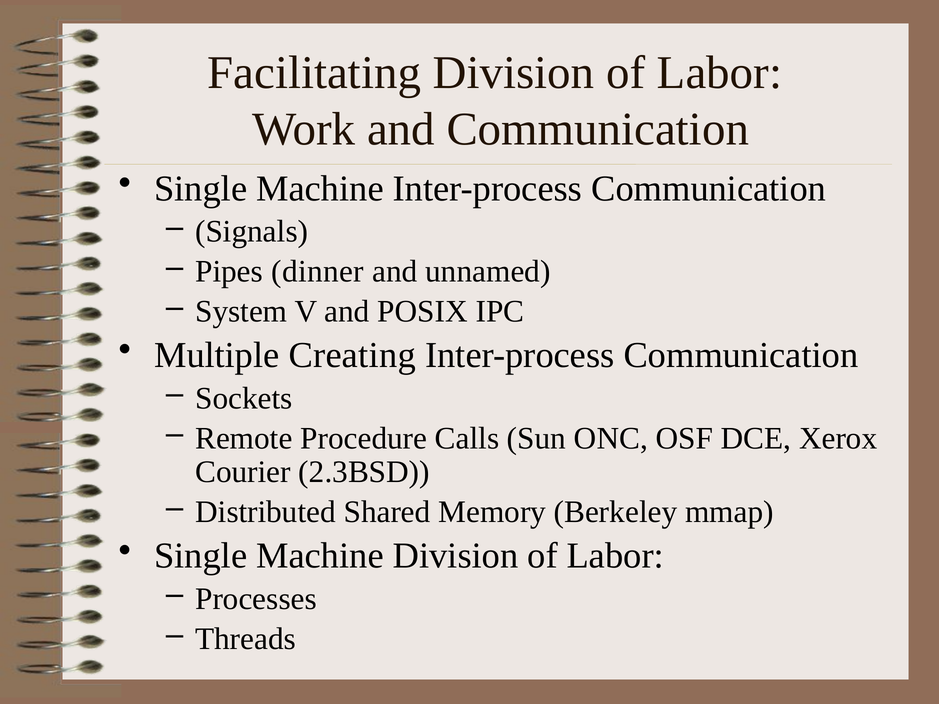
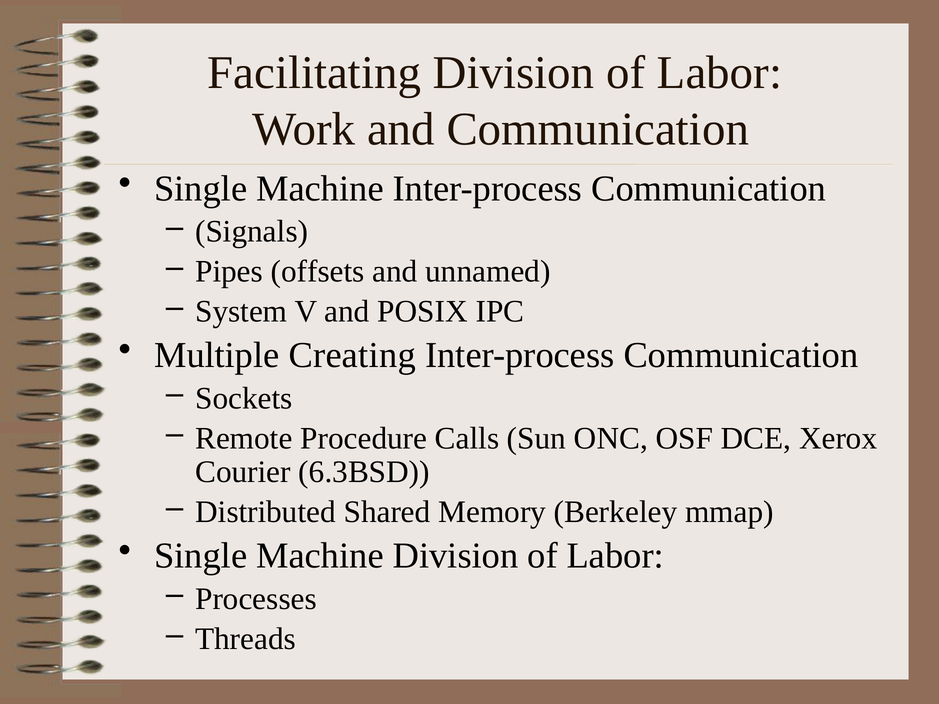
dinner: dinner -> offsets
2.3BSD: 2.3BSD -> 6.3BSD
